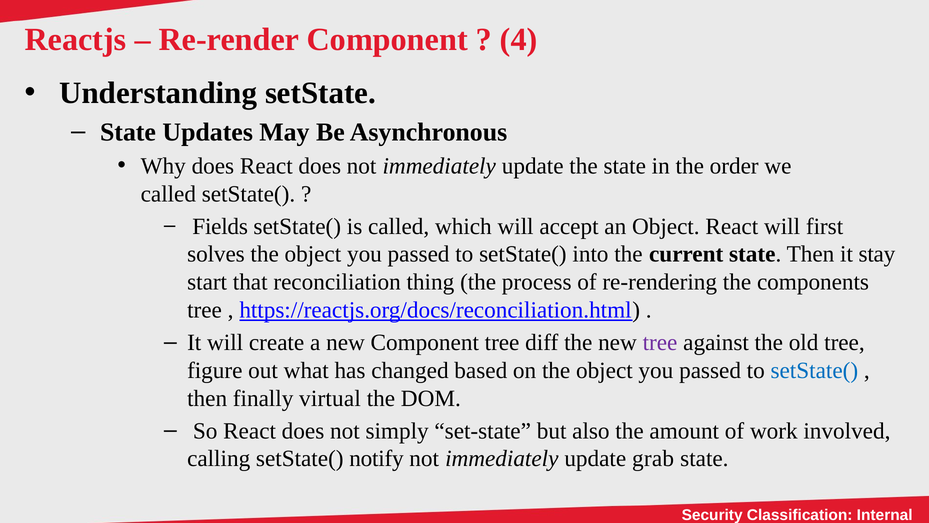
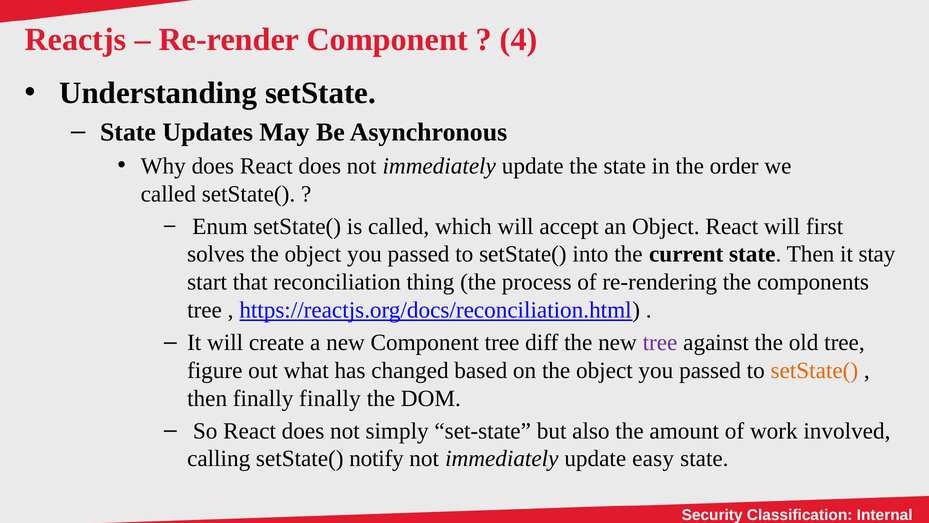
Fields: Fields -> Enum
setState( at (814, 370) colour: blue -> orange
finally virtual: virtual -> finally
grab: grab -> easy
